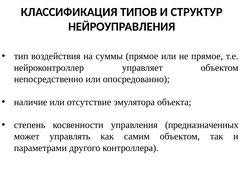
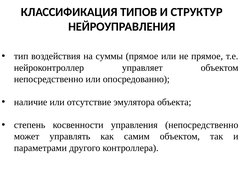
управления предназначенных: предназначенных -> непосредственно
